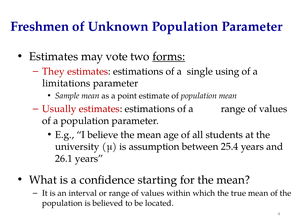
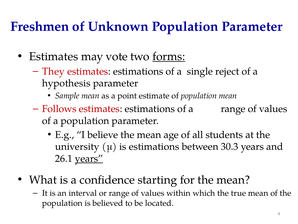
using: using -> reject
limitations: limitations -> hypothesis
Usually: Usually -> Follows
is assumption: assumption -> estimations
25.4: 25.4 -> 30.3
years at (89, 158) underline: none -> present
